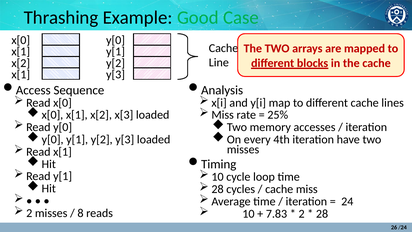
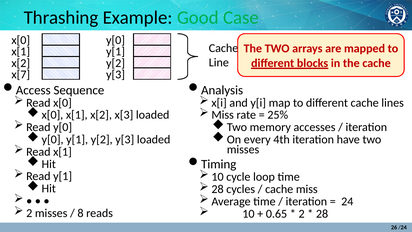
x[1 at (21, 74): x[1 -> x[7
7.83: 7.83 -> 0.65
